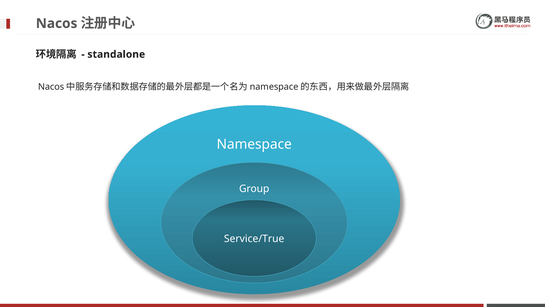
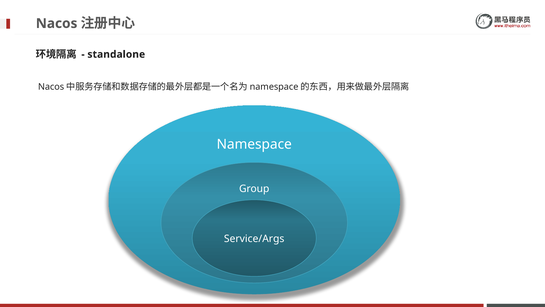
Service/True: Service/True -> Service/Args
